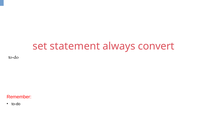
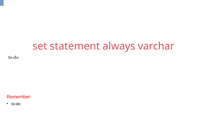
convert: convert -> varchar
